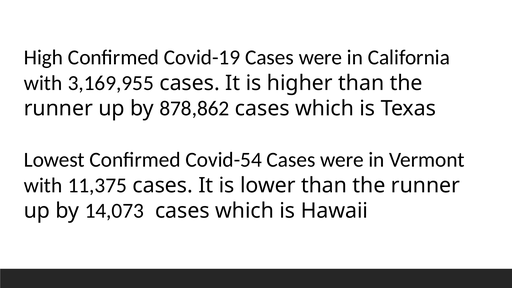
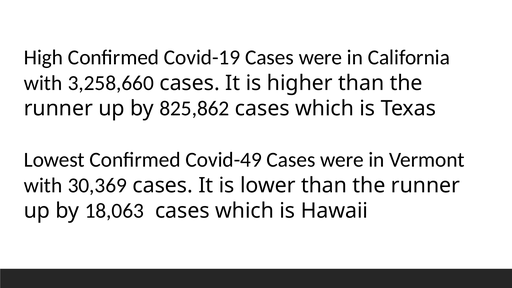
3,169,955: 3,169,955 -> 3,258,660
878,862: 878,862 -> 825,862
Covid-54: Covid-54 -> Covid-49
11,375: 11,375 -> 30,369
14,073: 14,073 -> 18,063
